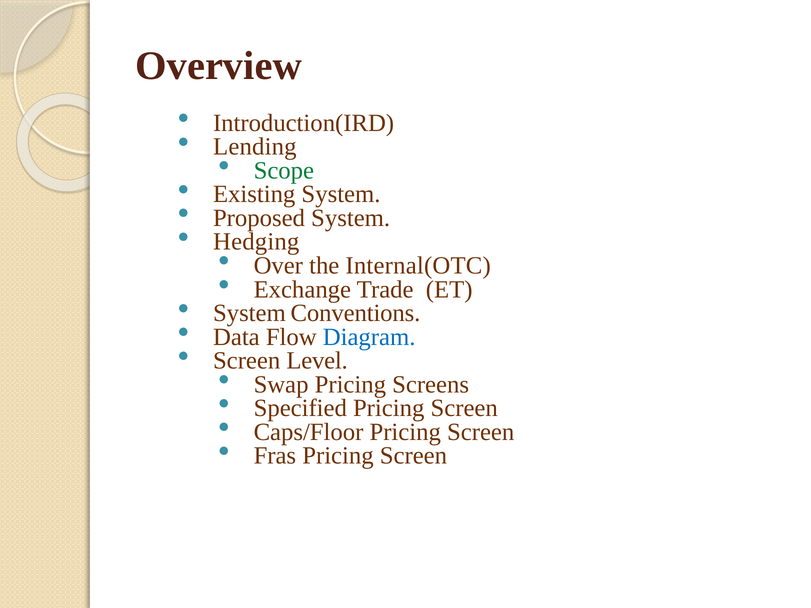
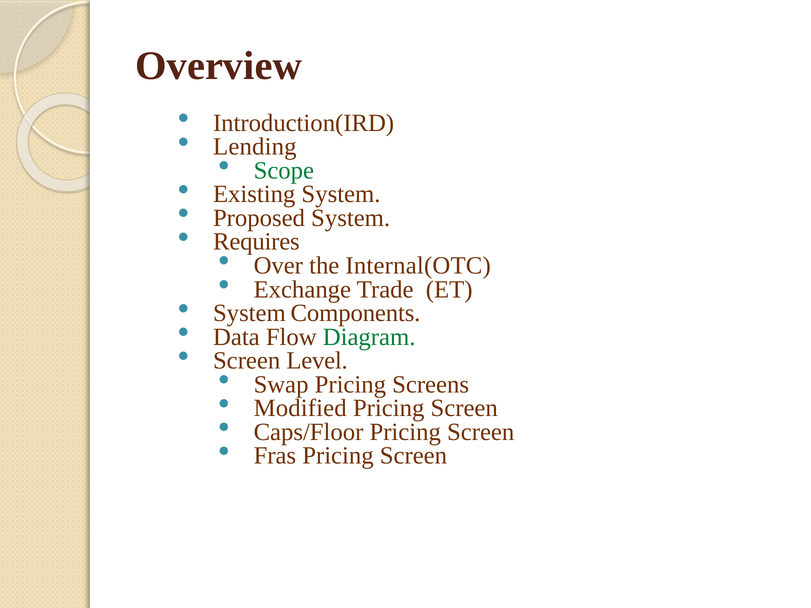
Hedging: Hedging -> Requires
Conventions: Conventions -> Components
Diagram colour: blue -> green
Specified: Specified -> Modified
